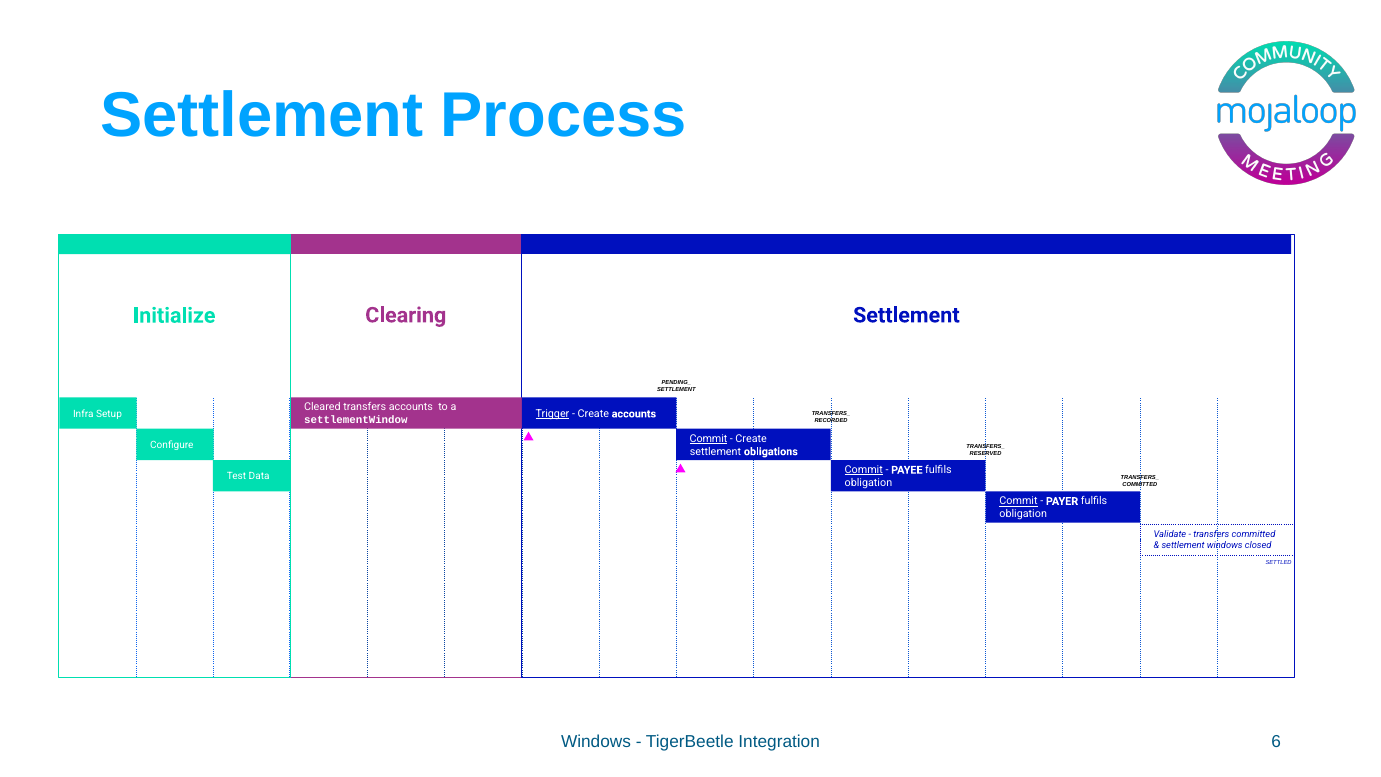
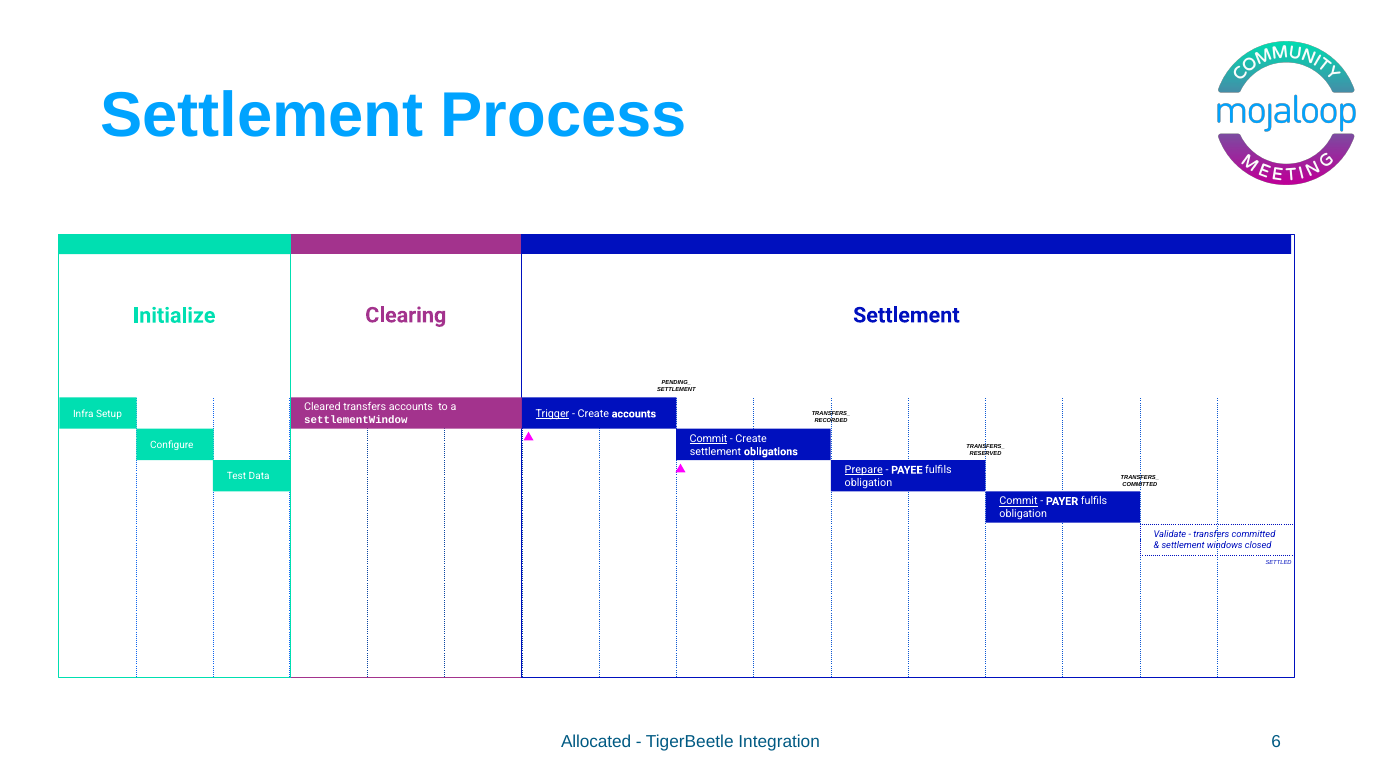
Commit at (864, 470): Commit -> Prepare
Windows at (596, 742): Windows -> Allocated
